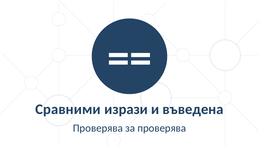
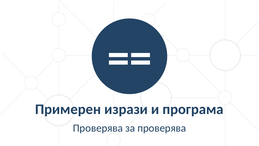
Сравними: Сравними -> Примерен
въведена: въведена -> програма
